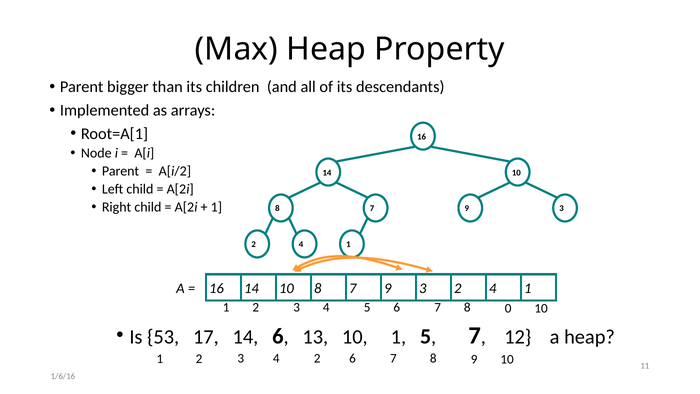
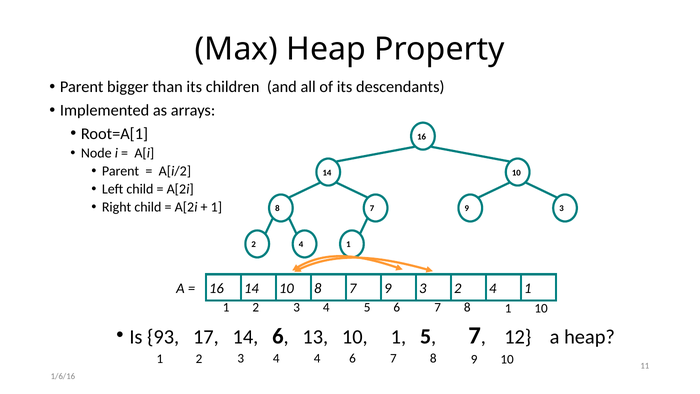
8 0: 0 -> 1
53: 53 -> 93
4 2: 2 -> 4
